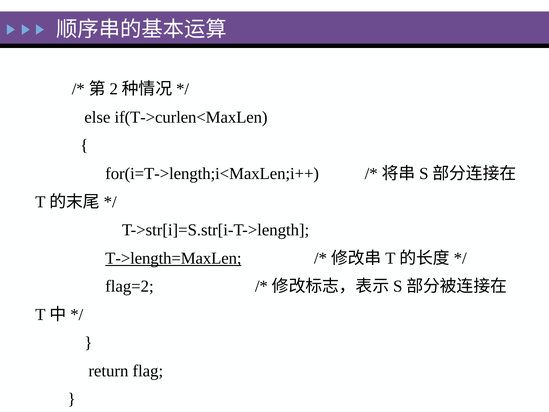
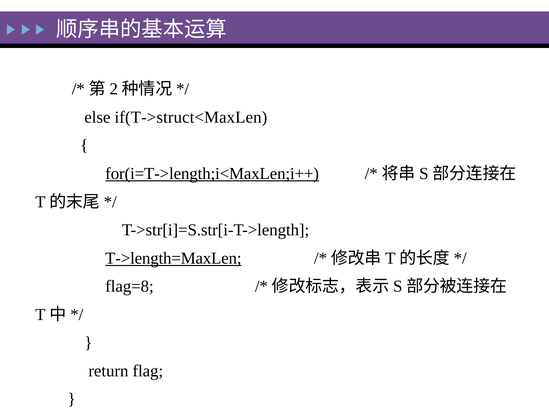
if(T->curlen<MaxLen: if(T->curlen<MaxLen -> if(T->struct<MaxLen
for(i=T->length;i<MaxLen;i++ underline: none -> present
flag=2: flag=2 -> flag=8
